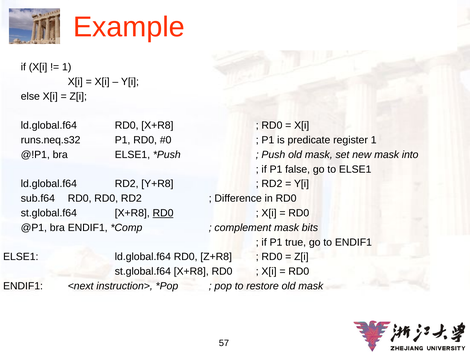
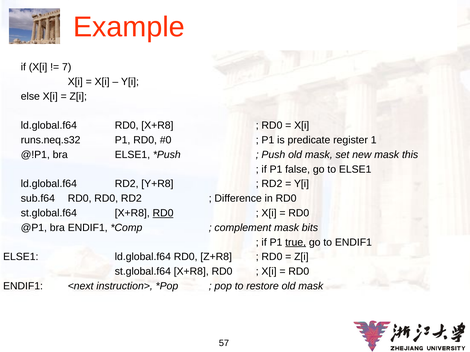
1 at (67, 67): 1 -> 7
into: into -> this
true underline: none -> present
